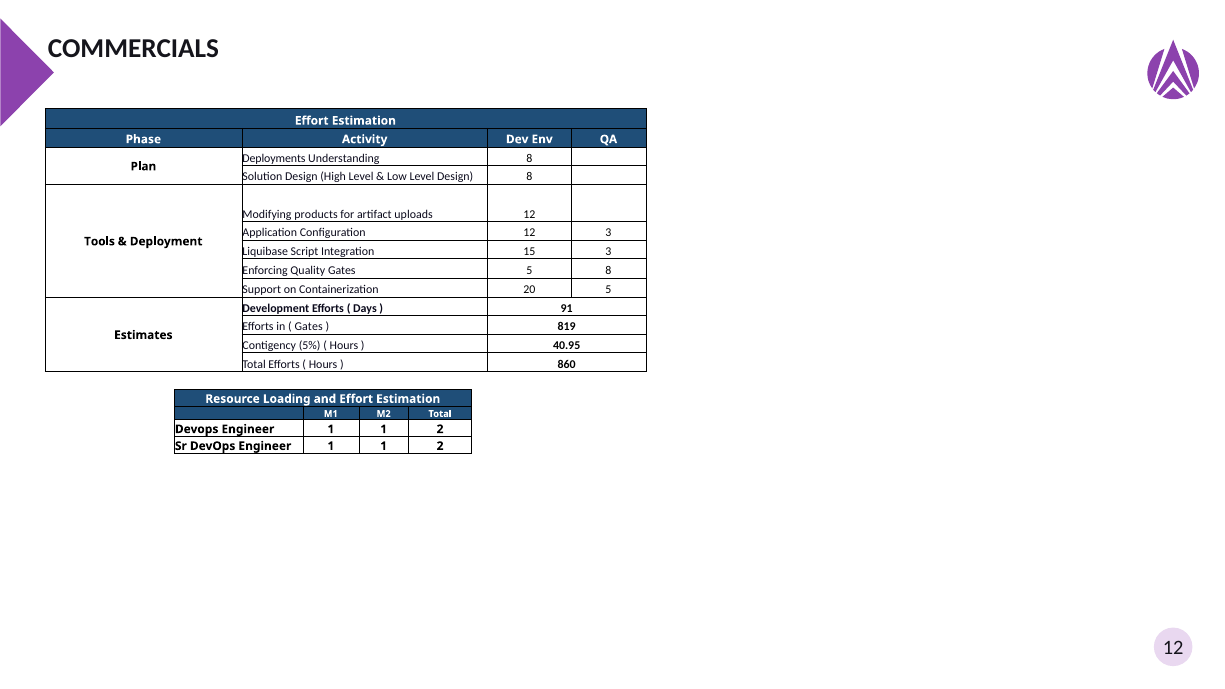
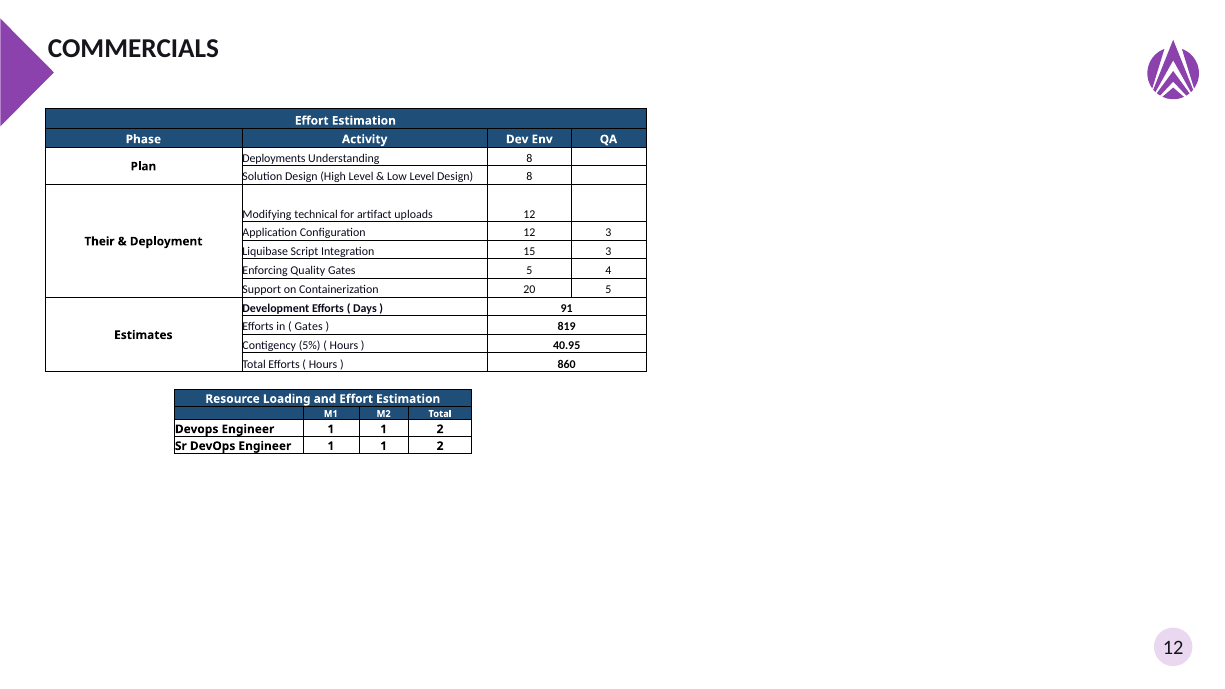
products: products -> technical
Tools: Tools -> Their
5 8: 8 -> 4
